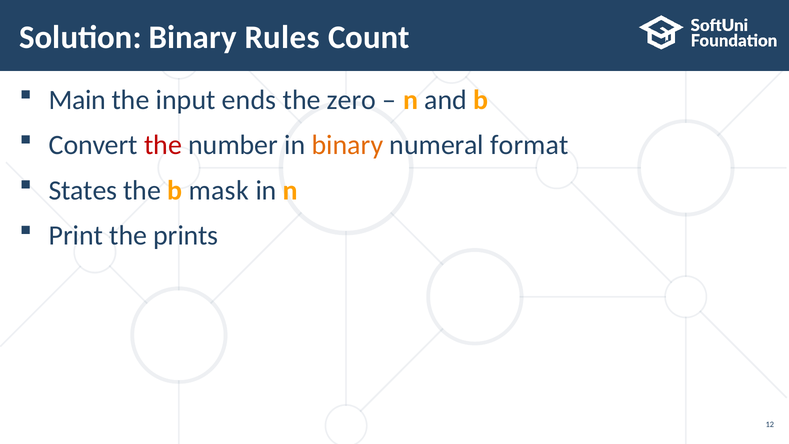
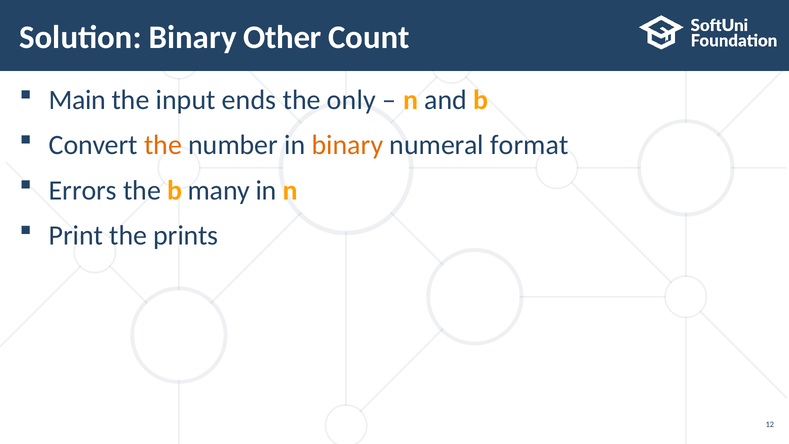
Rules: Rules -> Other
zero: zero -> only
the at (163, 145) colour: red -> orange
States: States -> Errors
mask: mask -> many
